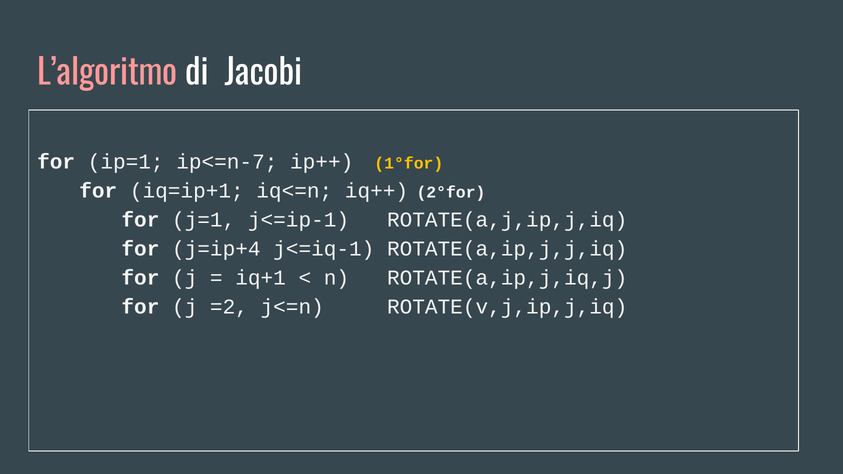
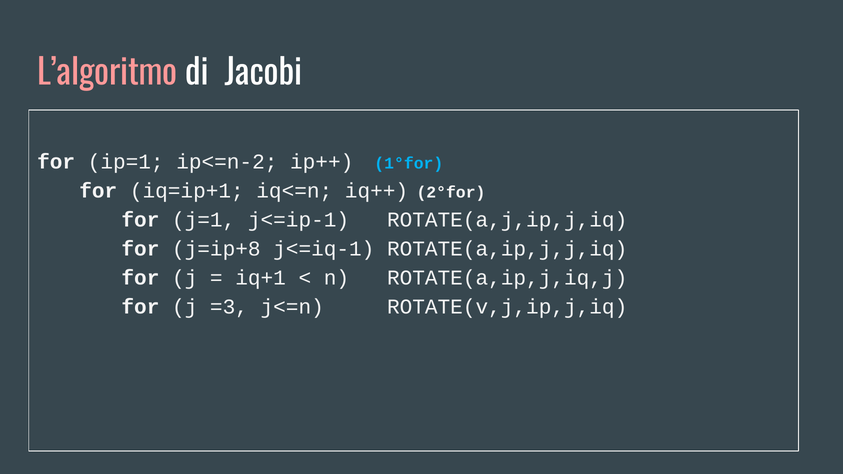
ip<=n-7: ip<=n-7 -> ip<=n-2
1°for colour: yellow -> light blue
j=ip+4: j=ip+4 -> j=ip+8
=2: =2 -> =3
